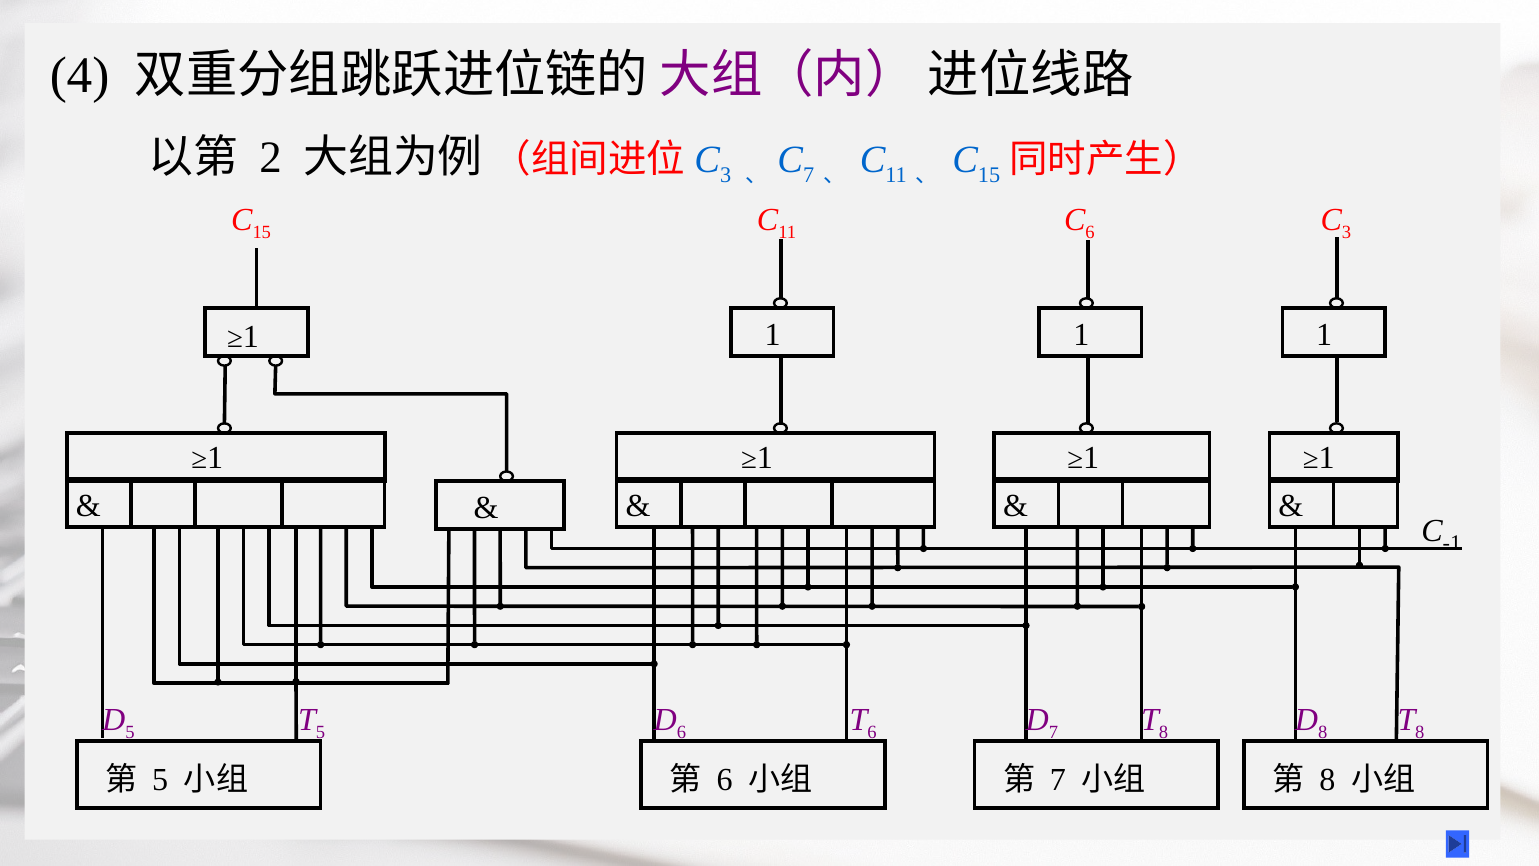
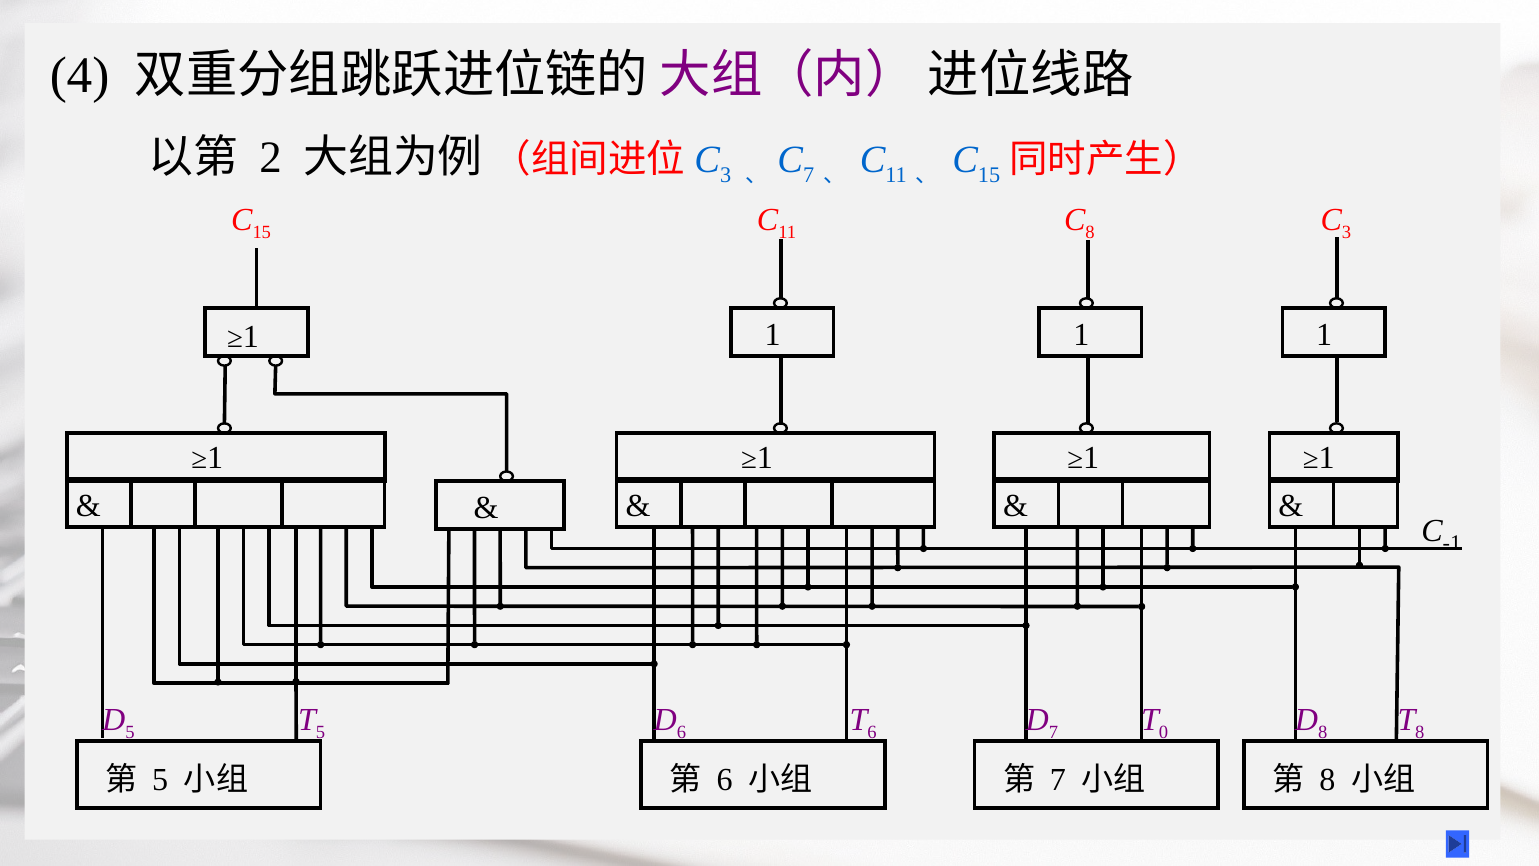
6 at (1090, 232): 6 -> 8
8 at (1163, 732): 8 -> 0
